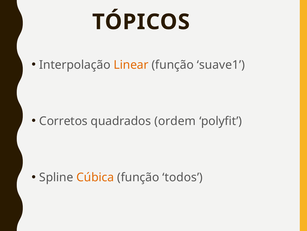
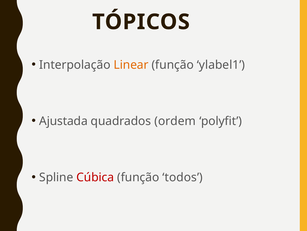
suave1: suave1 -> ylabel1
Corretos: Corretos -> Ajustada
Cúbica colour: orange -> red
